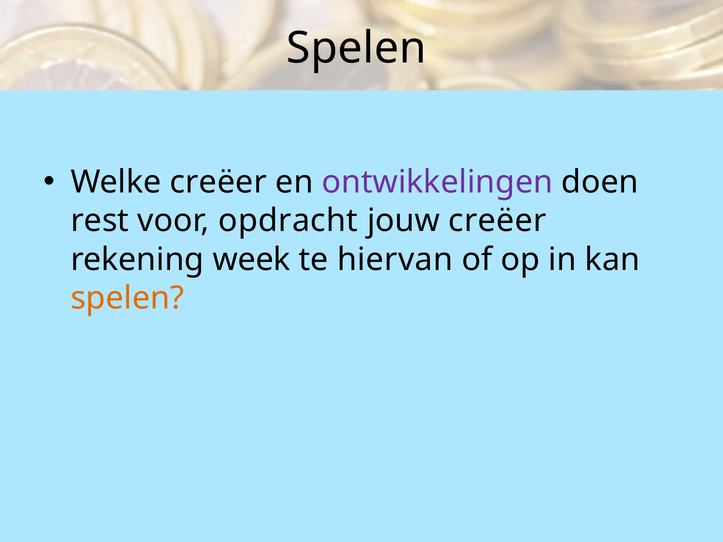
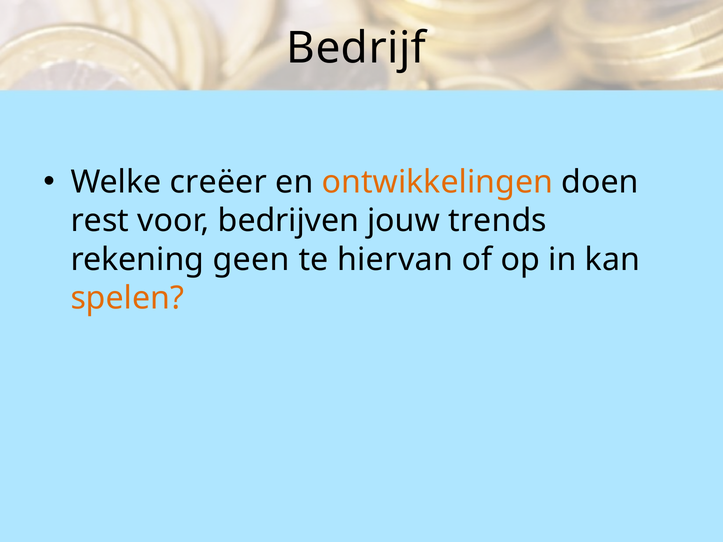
Spelen at (357, 48): Spelen -> Bedrijf
ontwikkelingen colour: purple -> orange
opdracht: opdracht -> bedrijven
jouw creëer: creëer -> trends
week: week -> geen
